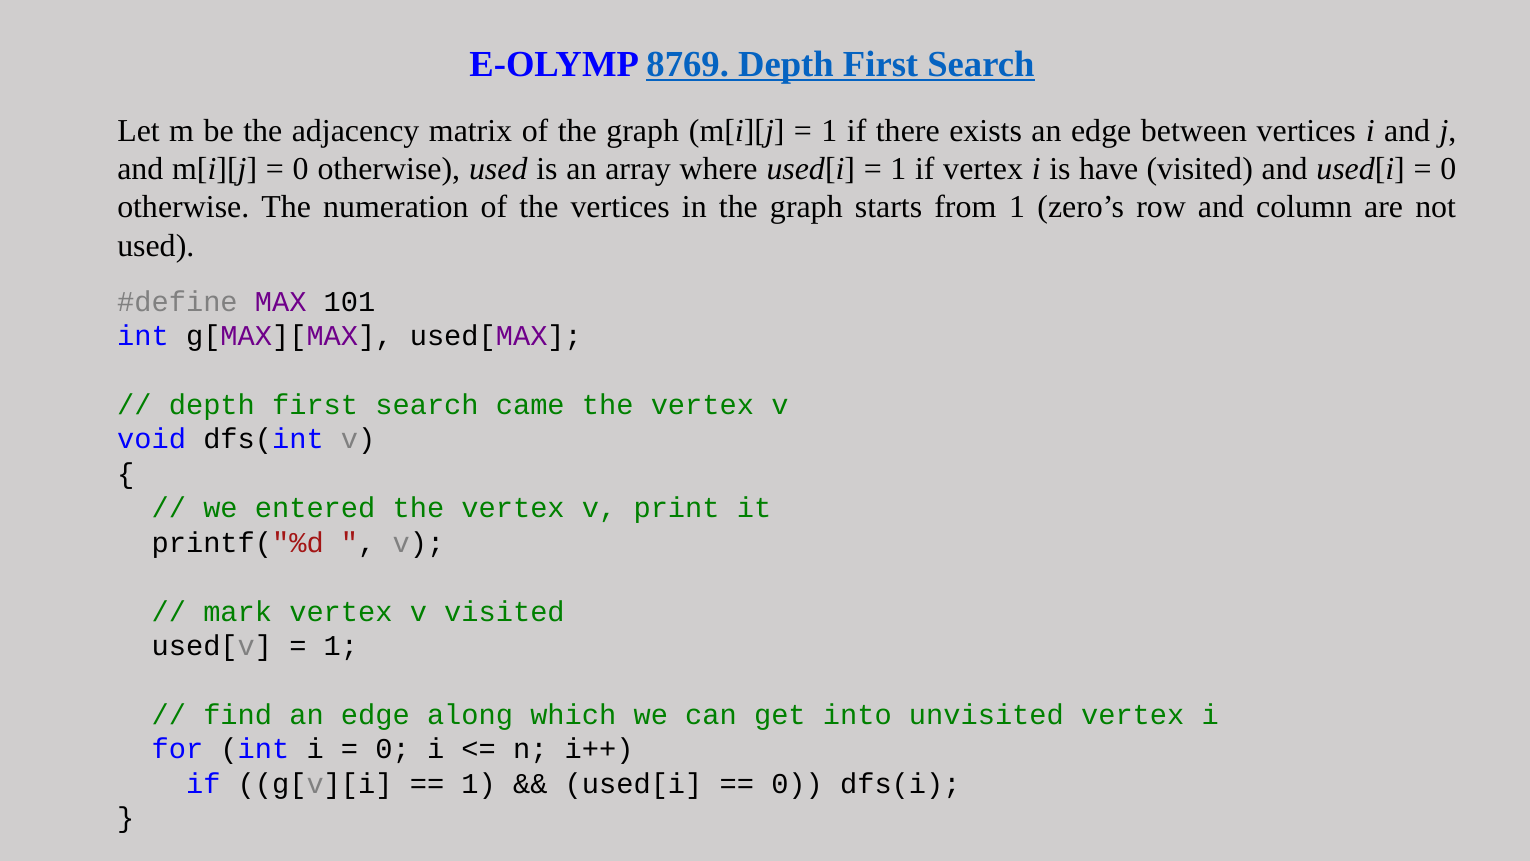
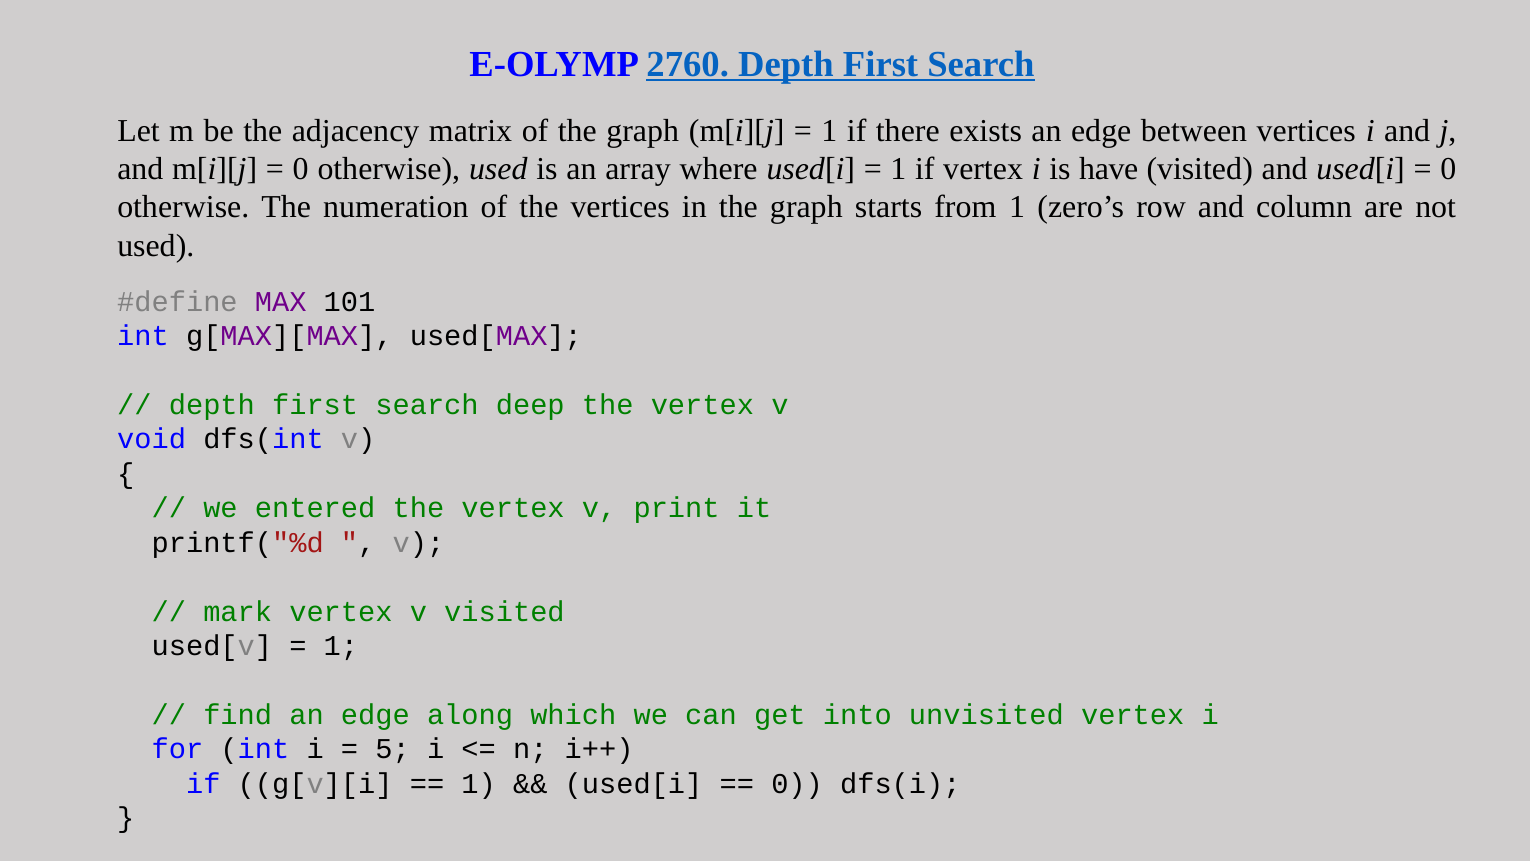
8769: 8769 -> 2760
came: came -> deep
0 at (393, 749): 0 -> 5
